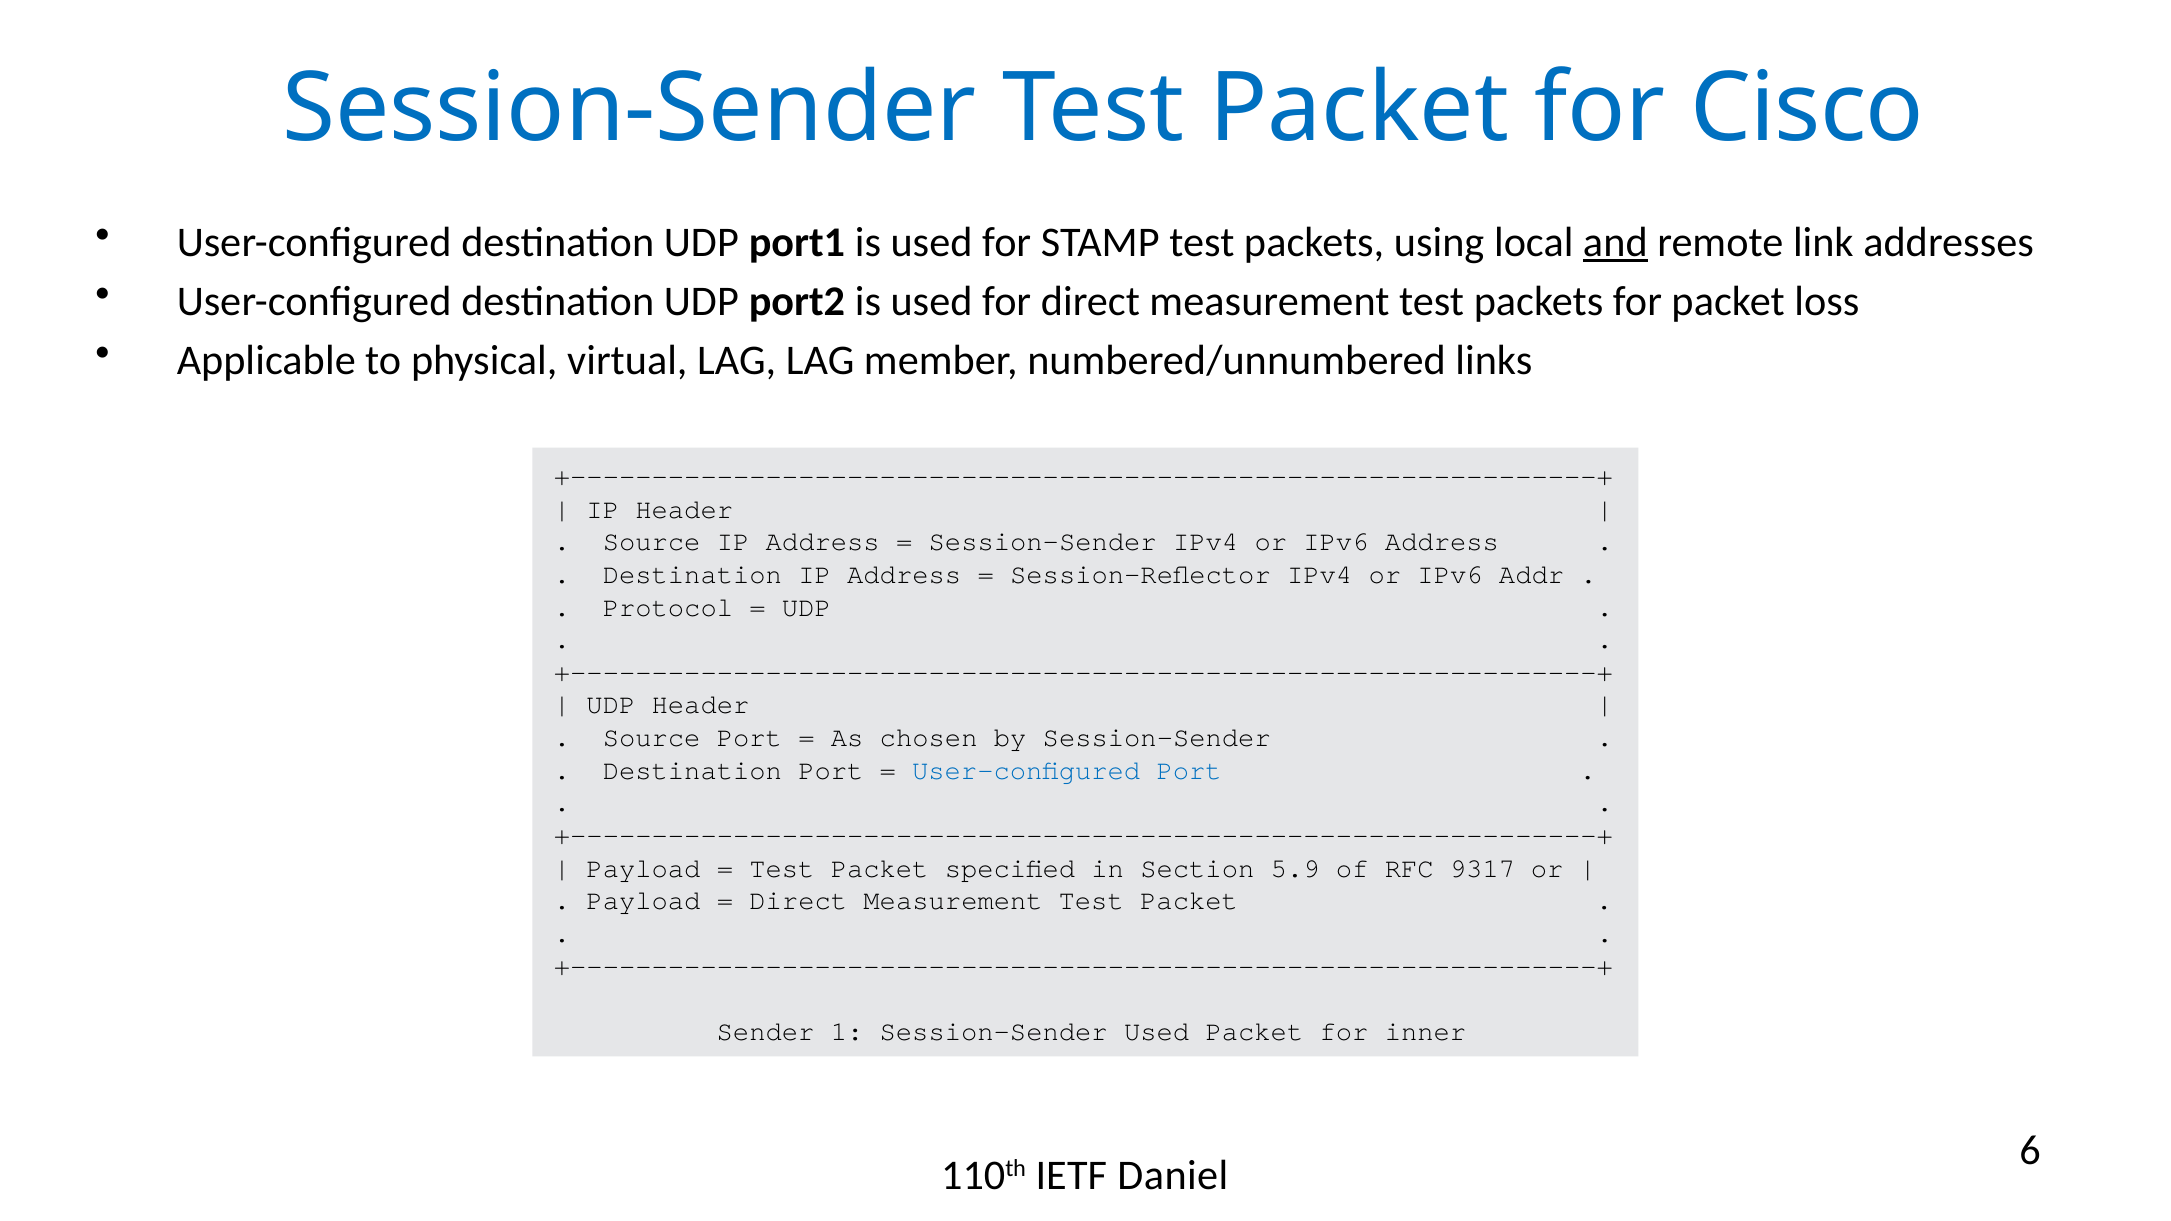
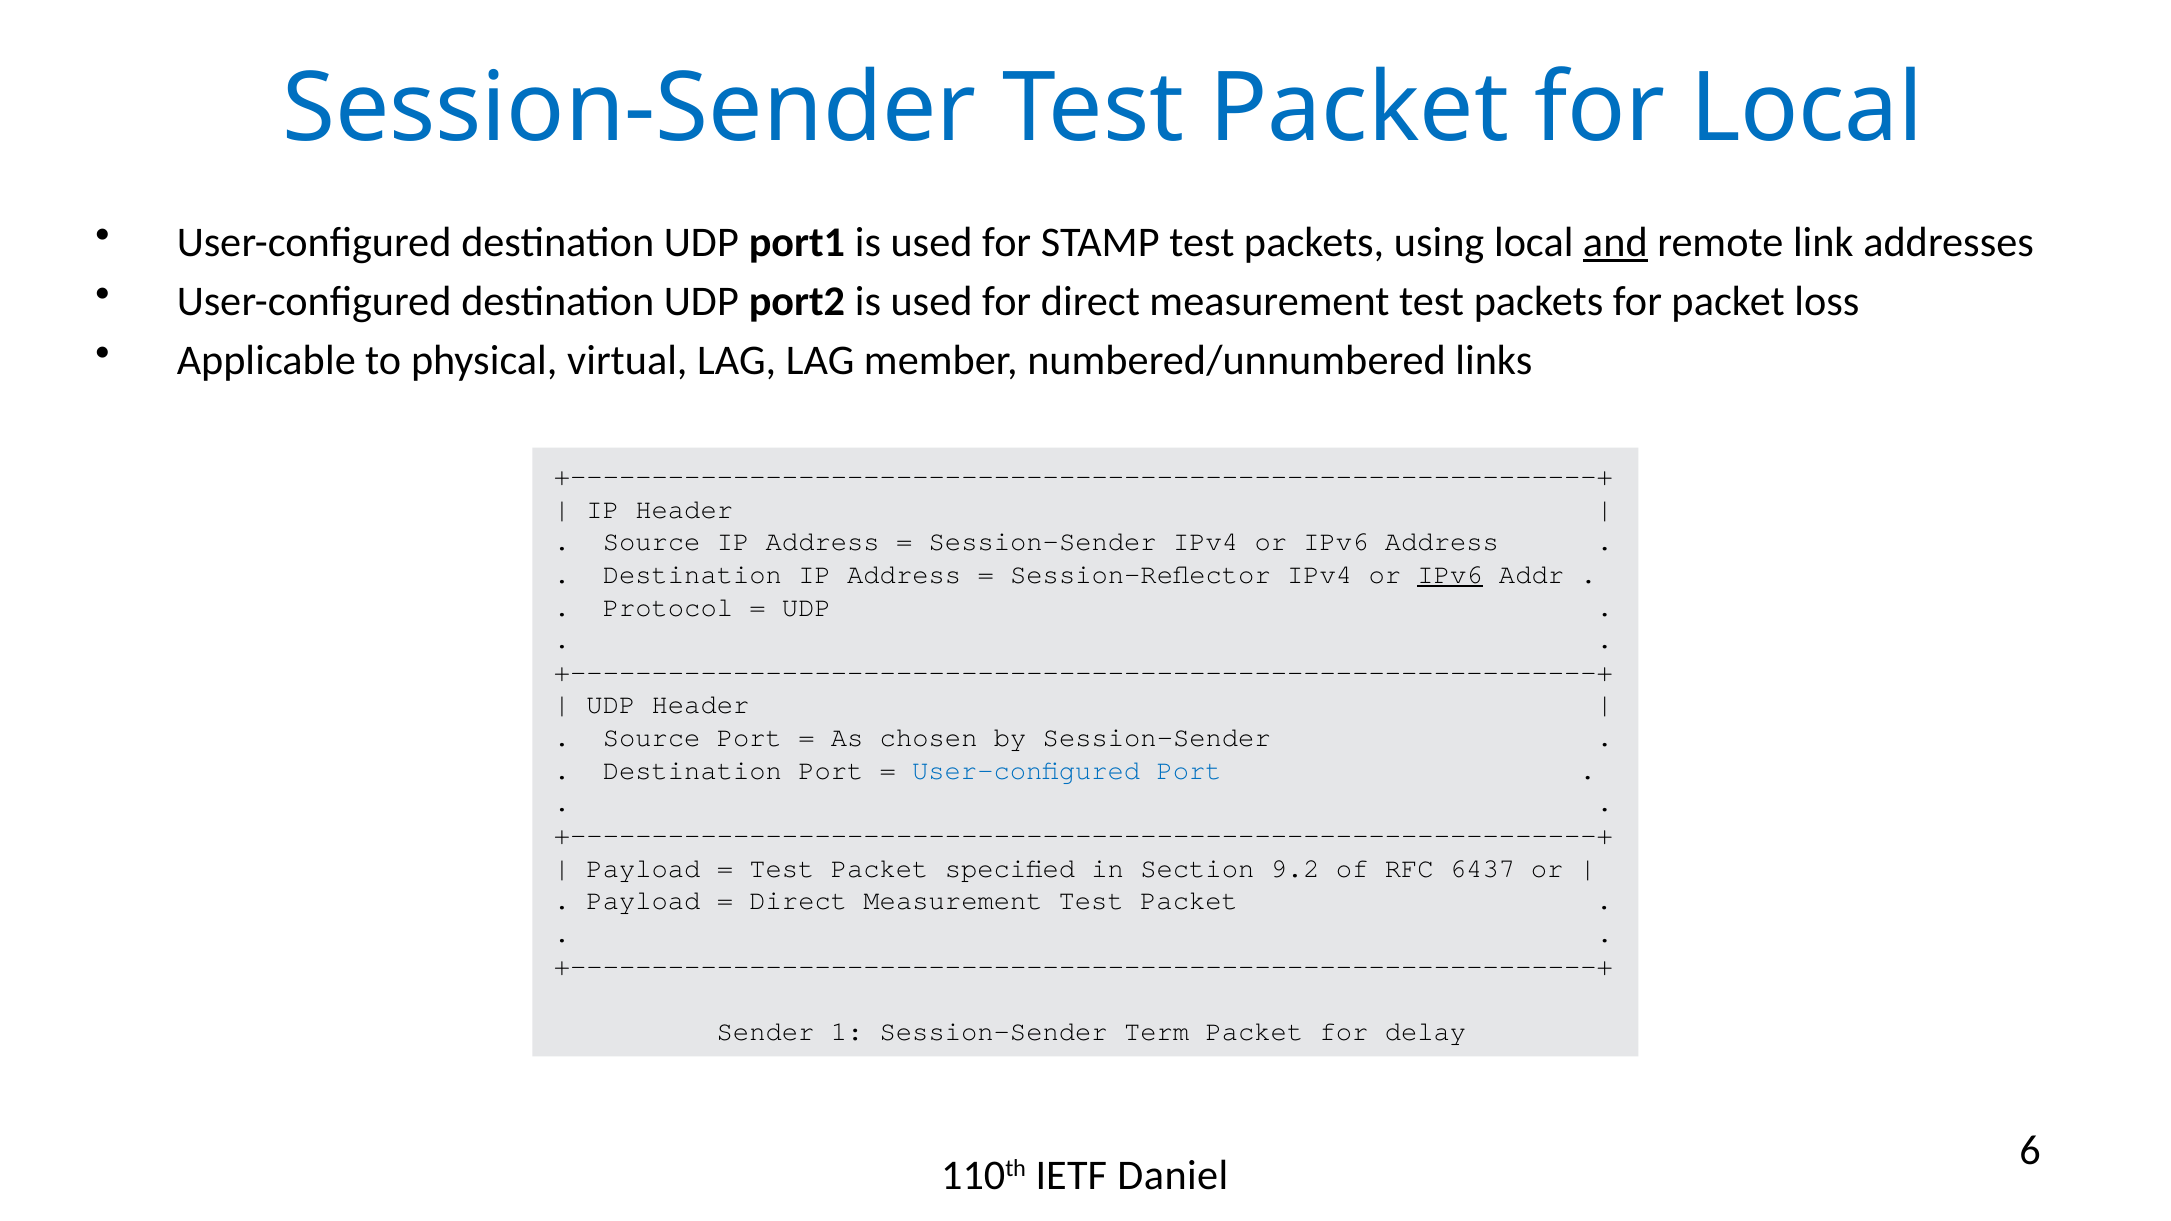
for Cisco: Cisco -> Local
IPv6 at (1450, 575) underline: none -> present
5.9: 5.9 -> 9.2
9317: 9317 -> 6437
Session-Sender Used: Used -> Term
inner: inner -> delay
